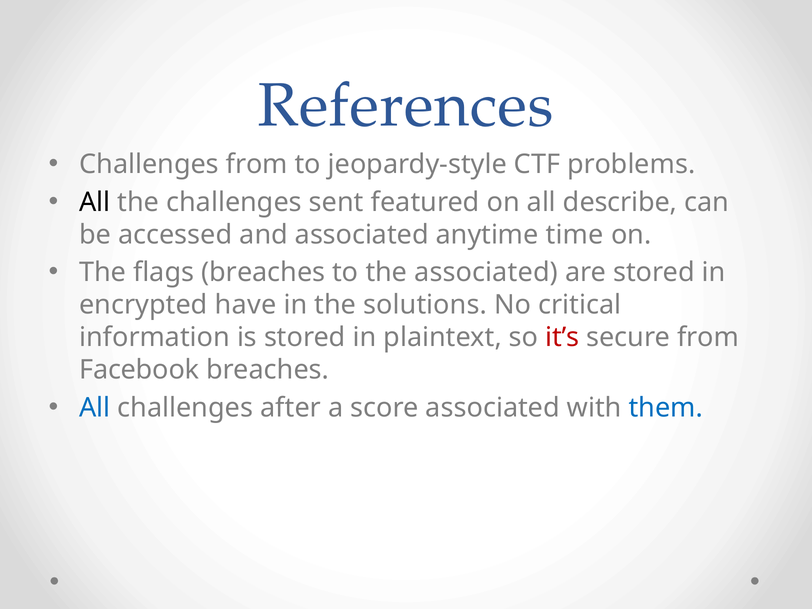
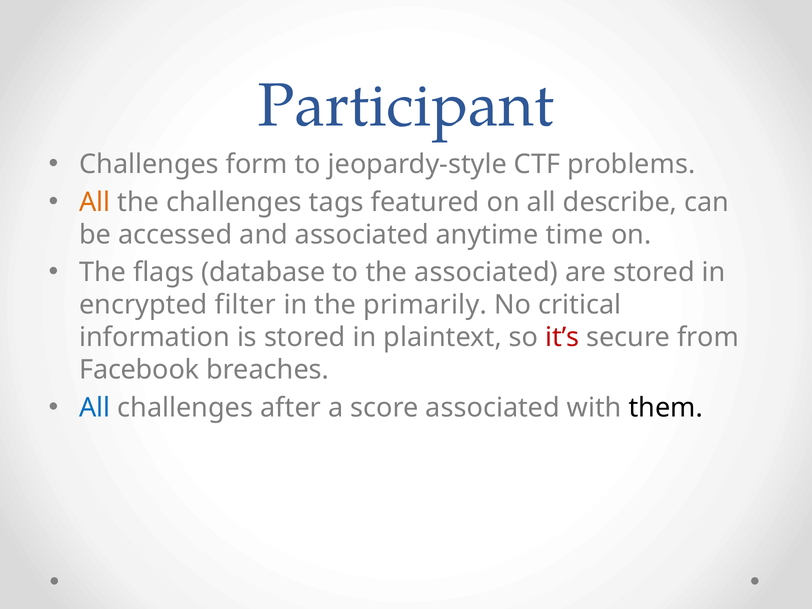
References: References -> Participant
Challenges from: from -> form
All at (95, 202) colour: black -> orange
sent: sent -> tags
flags breaches: breaches -> database
have: have -> filter
solutions: solutions -> primarily
them colour: blue -> black
